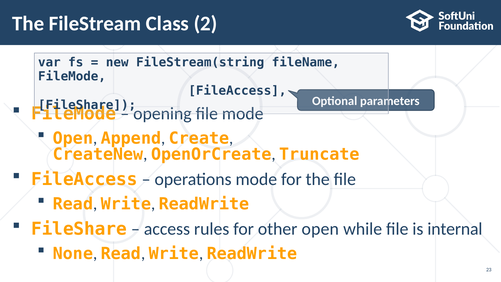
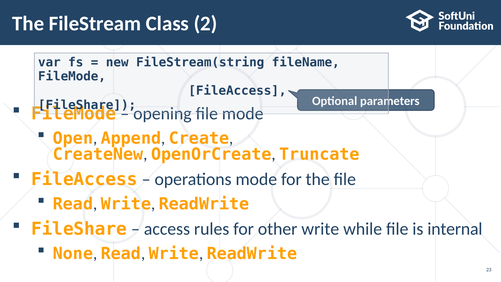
other open: open -> write
